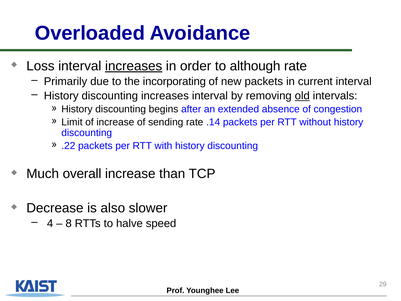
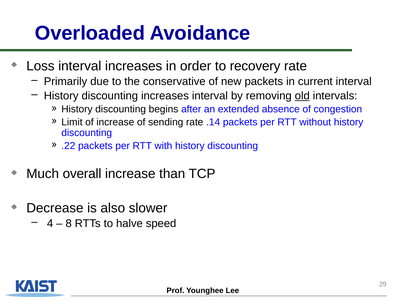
increases at (134, 66) underline: present -> none
although: although -> recovery
incorporating: incorporating -> conservative
